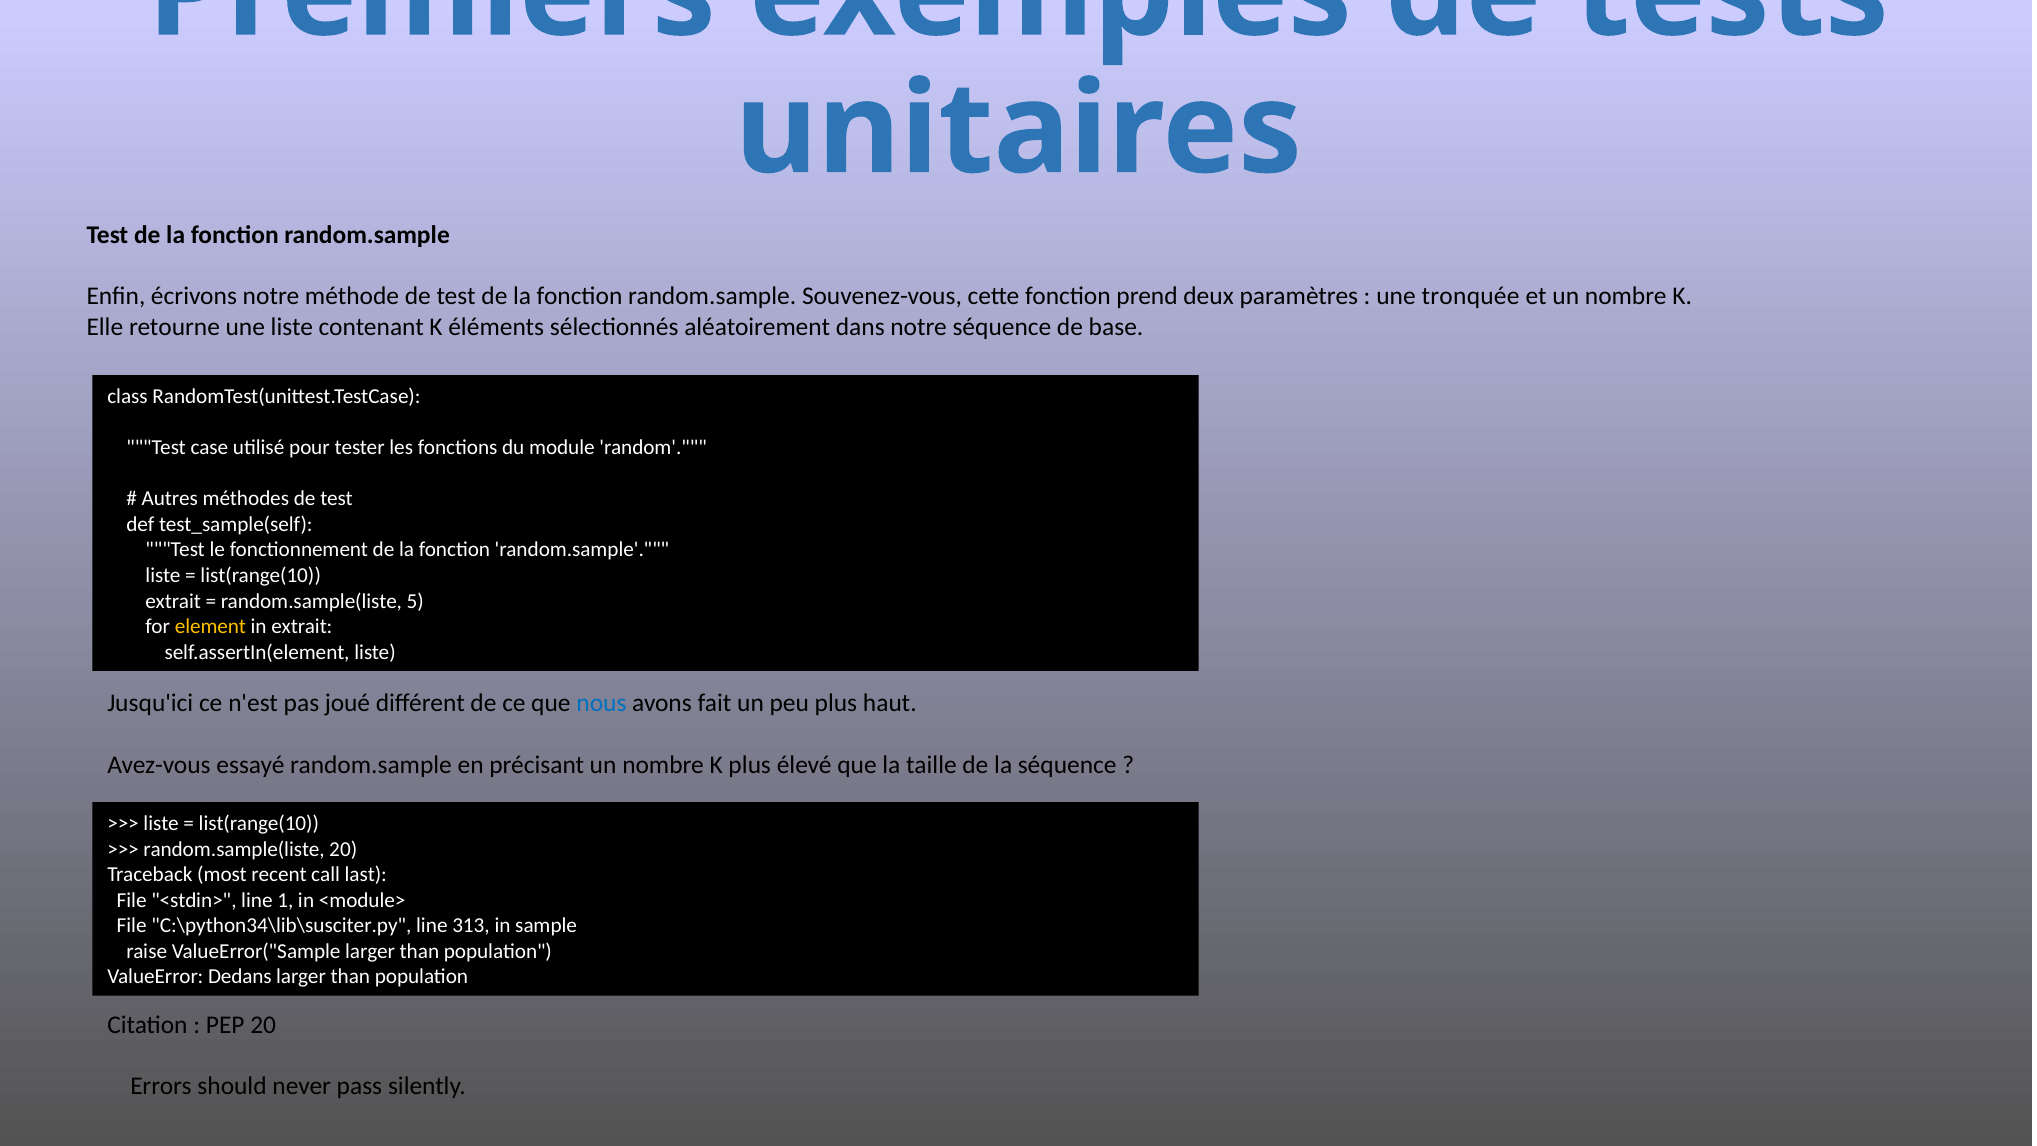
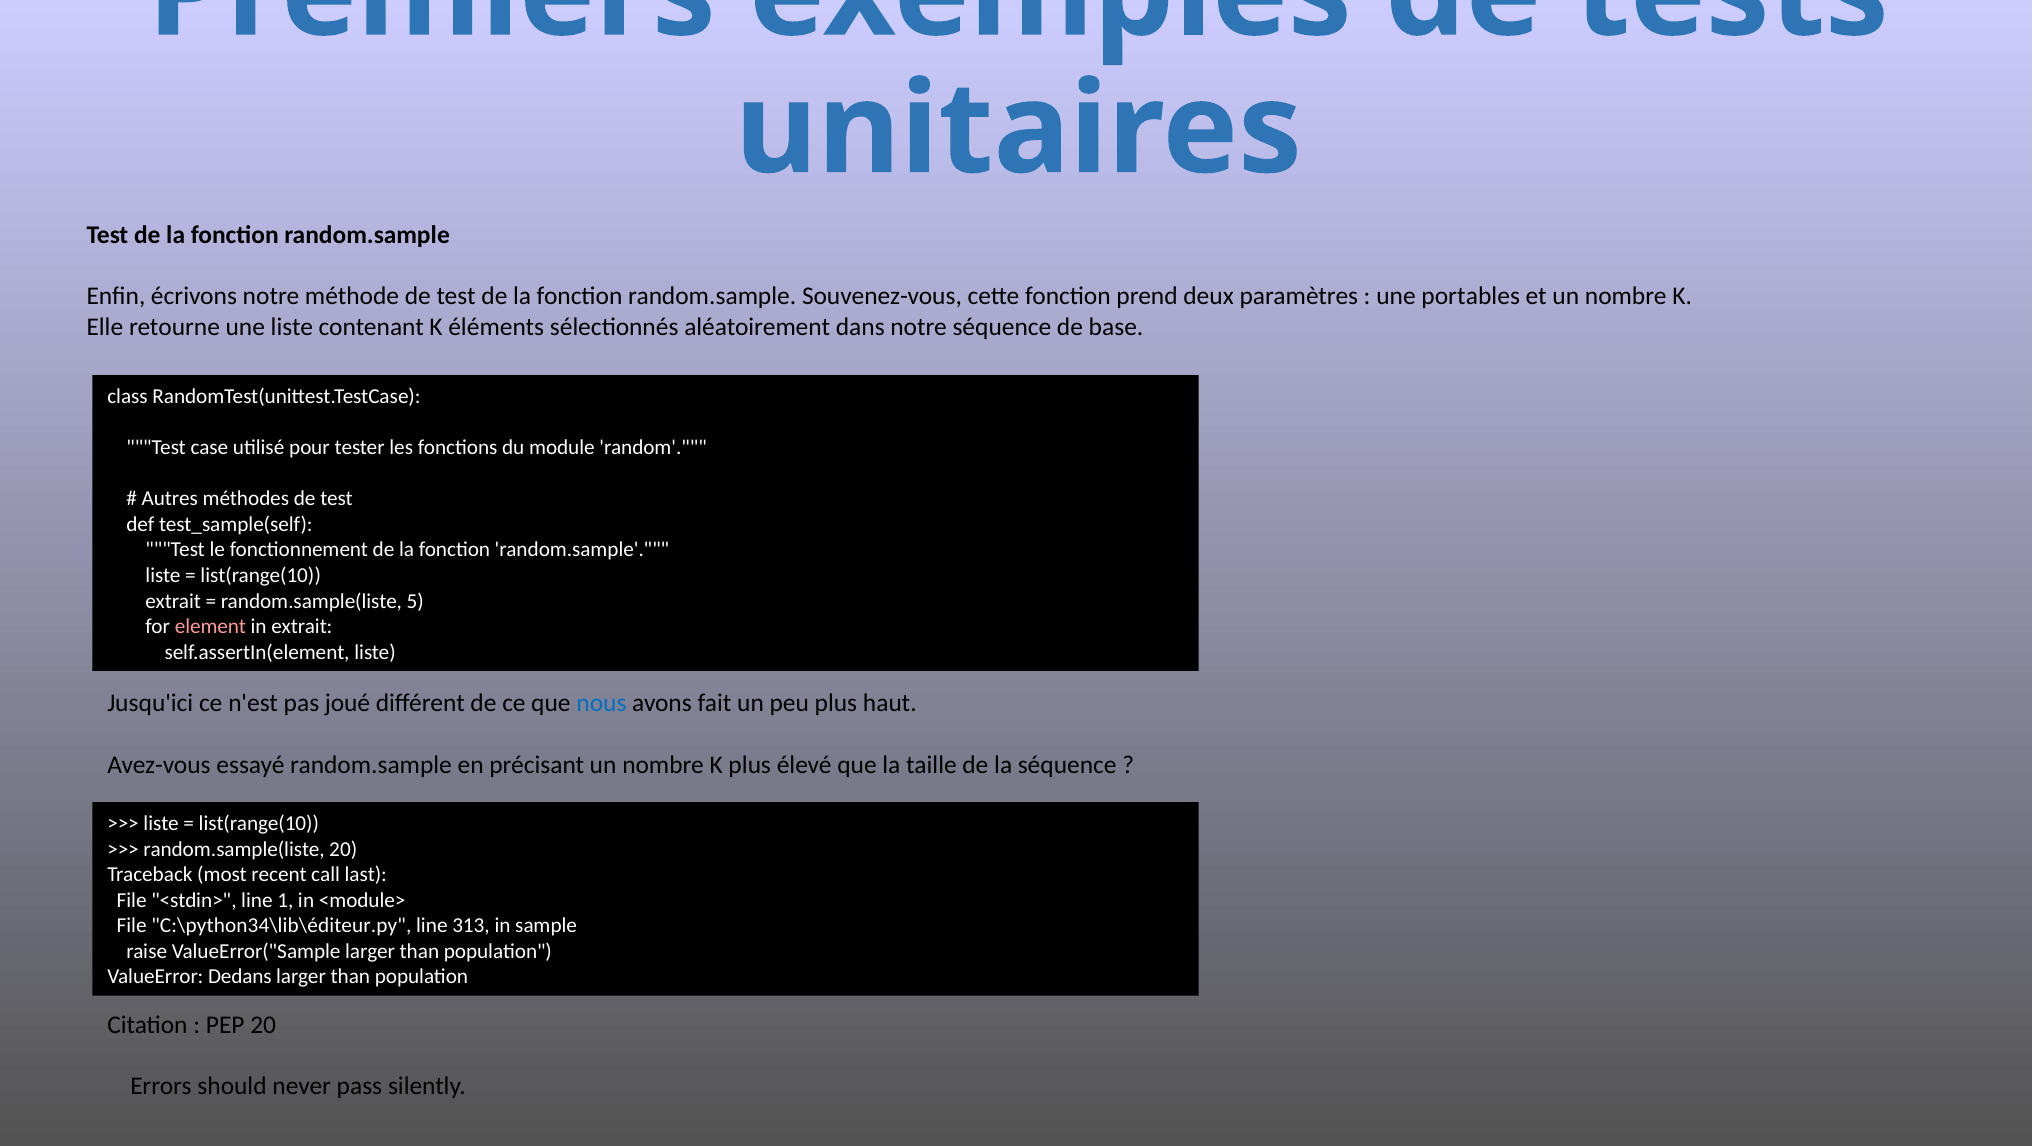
tronquée: tronquée -> portables
element colour: yellow -> pink
C:\python34\lib\susciter.py: C:\python34\lib\susciter.py -> C:\python34\lib\éditeur.py
